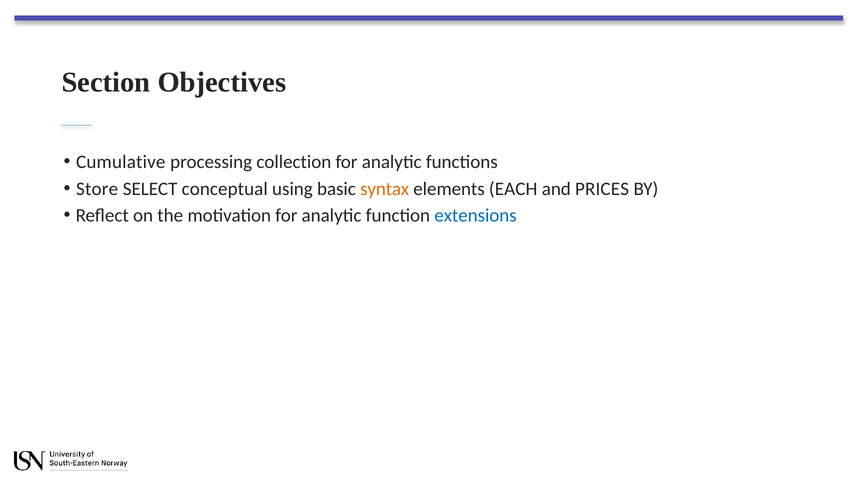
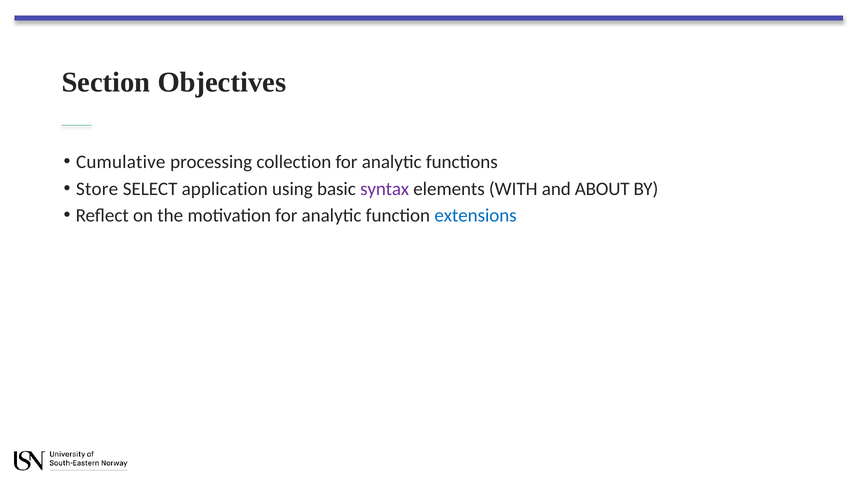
conceptual: conceptual -> application
syntax colour: orange -> purple
EACH: EACH -> WITH
PRICES: PRICES -> ABOUT
